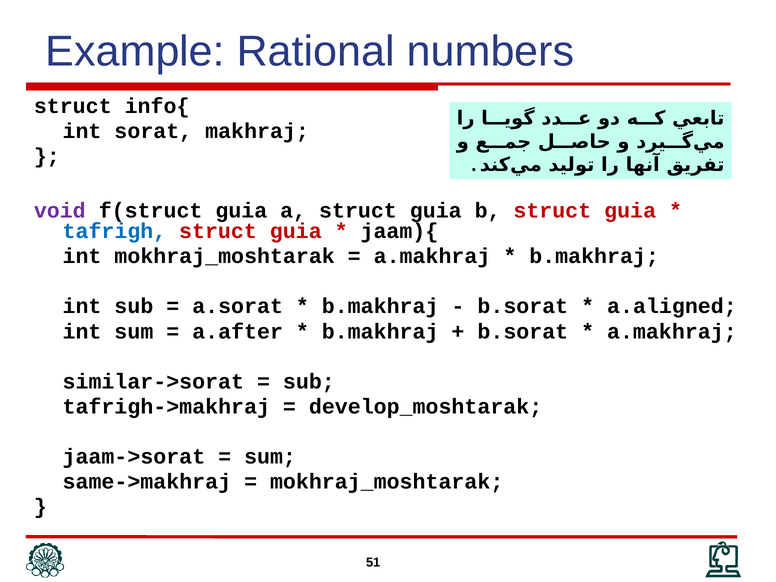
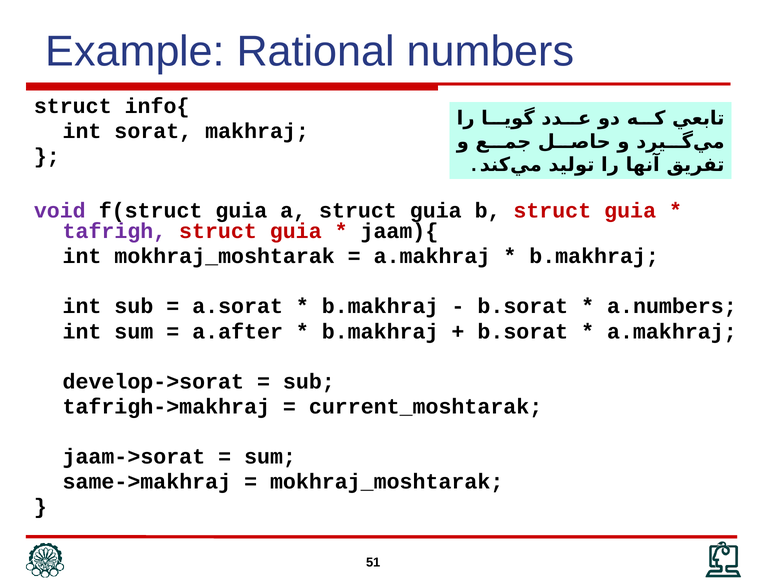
tafrigh colour: blue -> purple
a.aligned: a.aligned -> a.numbers
similar->sorat: similar->sorat -> develop->sorat
develop_moshtarak: develop_moshtarak -> current_moshtarak
